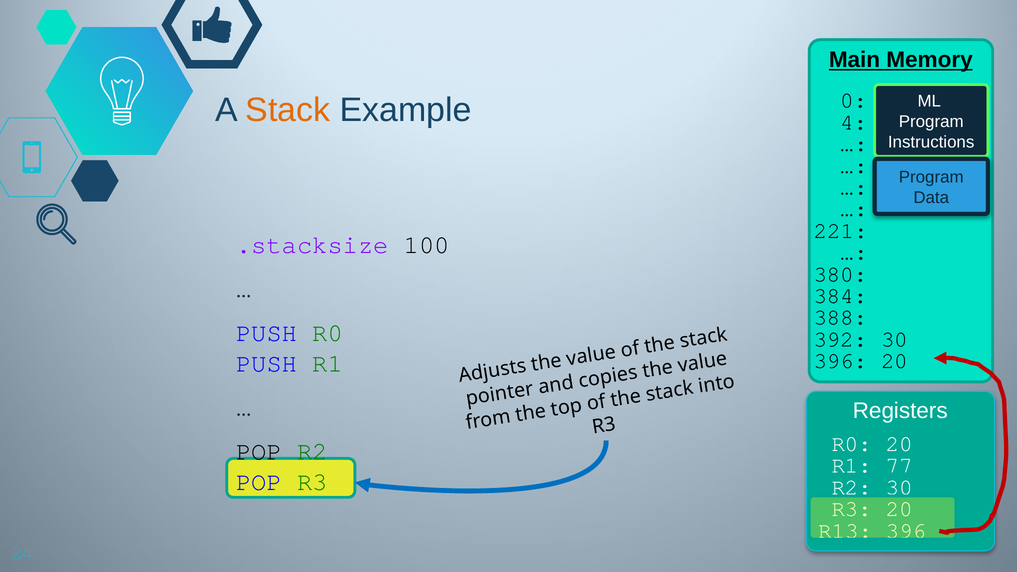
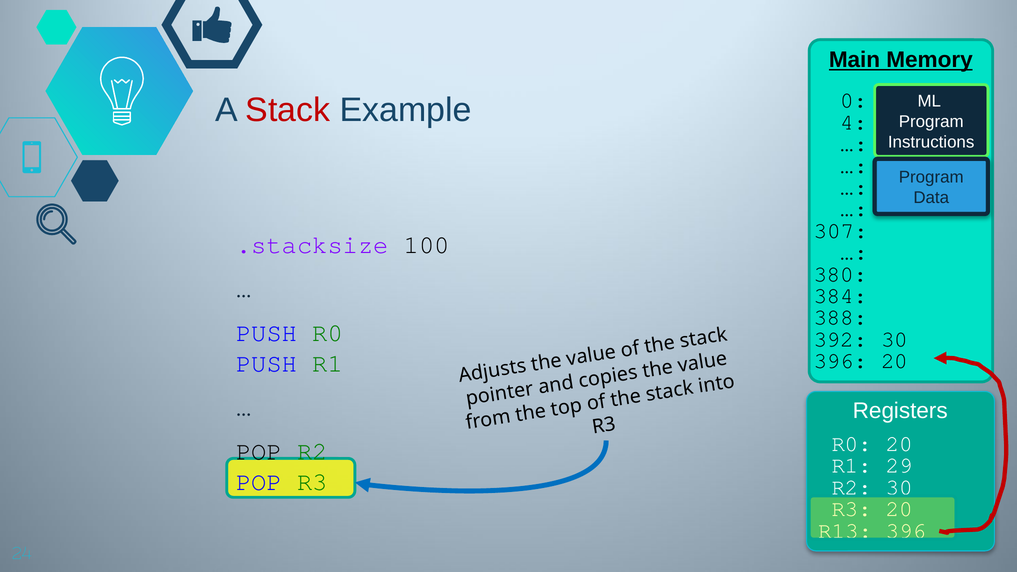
Stack at (288, 110) colour: orange -> red
221: 221 -> 307
77: 77 -> 29
